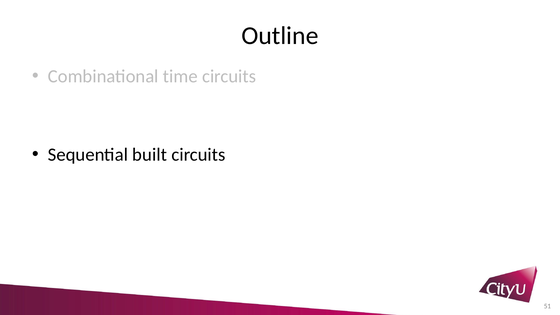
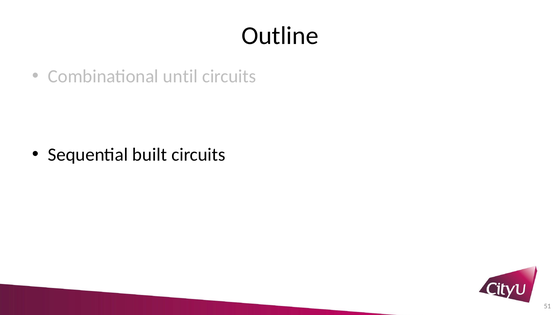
time: time -> until
